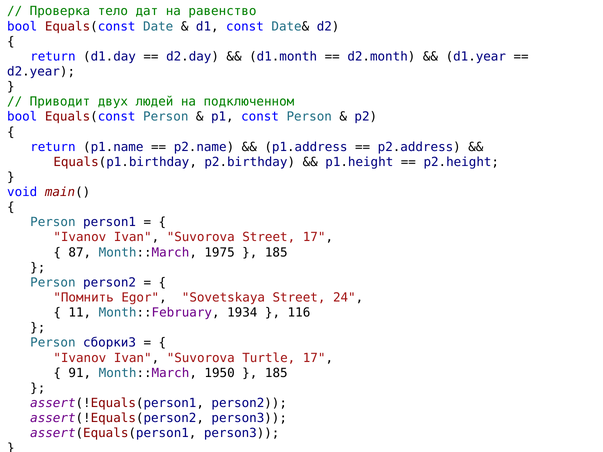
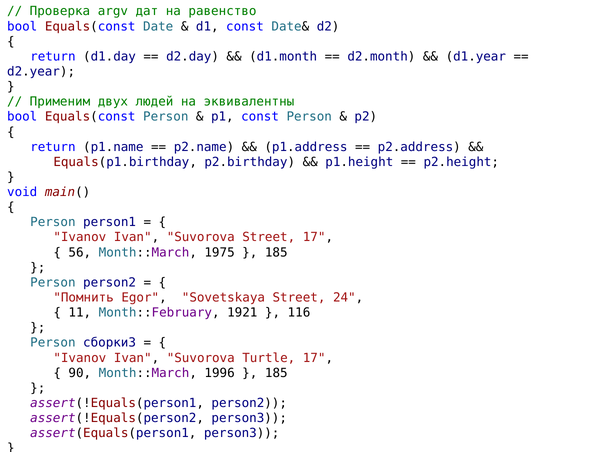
тело: тело -> argv
Приводит: Приводит -> Применим
подключенном: подключенном -> эквивалентны
87: 87 -> 56
1934: 1934 -> 1921
91: 91 -> 90
1950: 1950 -> 1996
